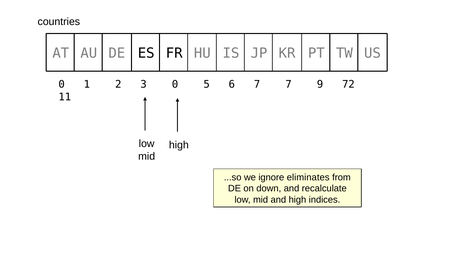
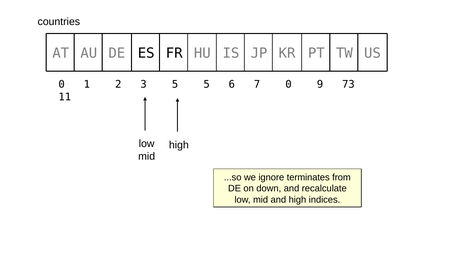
3 0: 0 -> 5
7 7: 7 -> 0
72: 72 -> 73
eliminates: eliminates -> terminates
